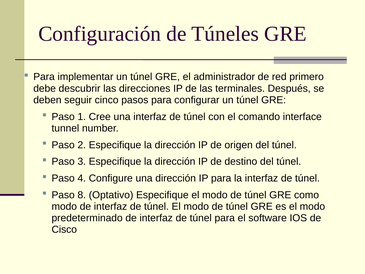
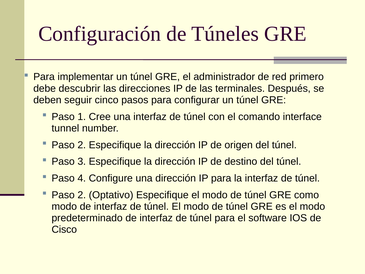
8 at (82, 195): 8 -> 2
